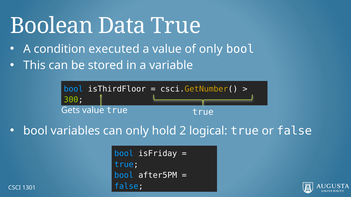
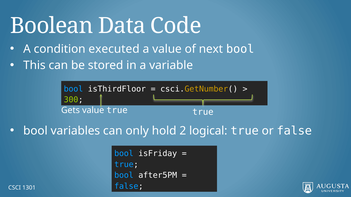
Data True: True -> Code
of only: only -> next
